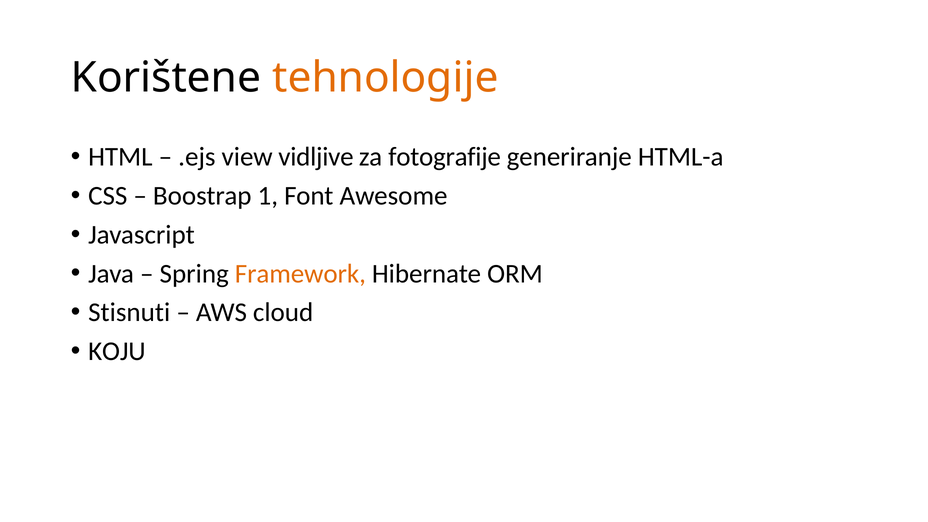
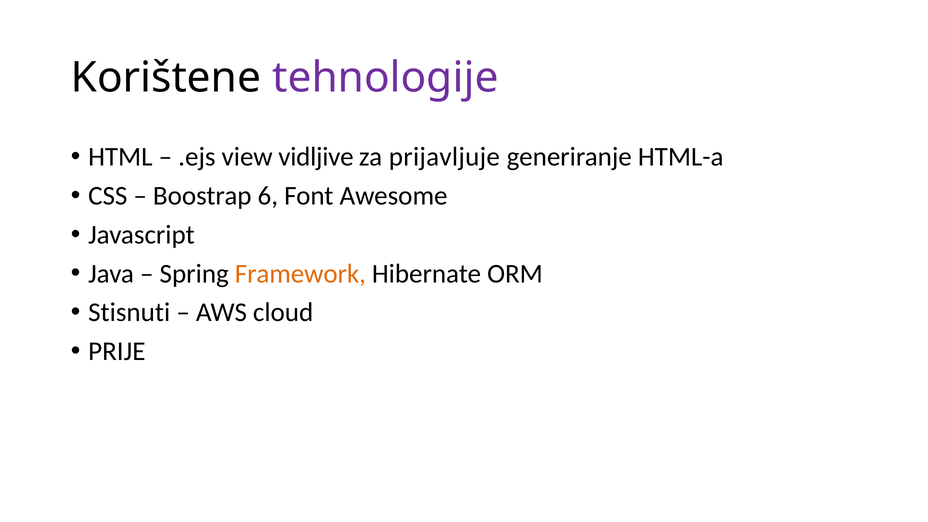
tehnologije colour: orange -> purple
fotografije: fotografije -> prijavljuje
1: 1 -> 6
KOJU: KOJU -> PRIJE
